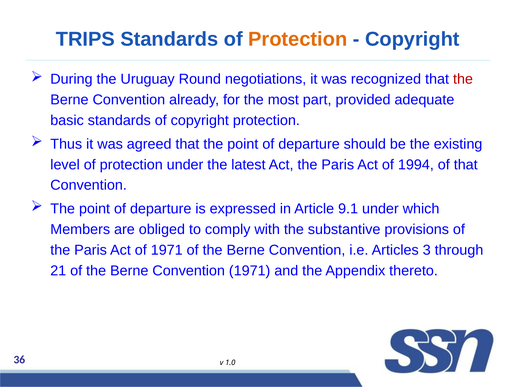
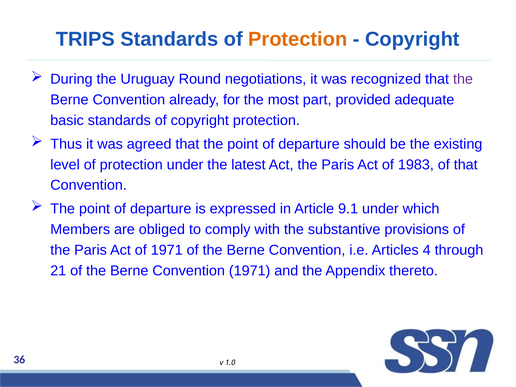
the at (463, 79) colour: red -> purple
1994: 1994 -> 1983
3: 3 -> 4
